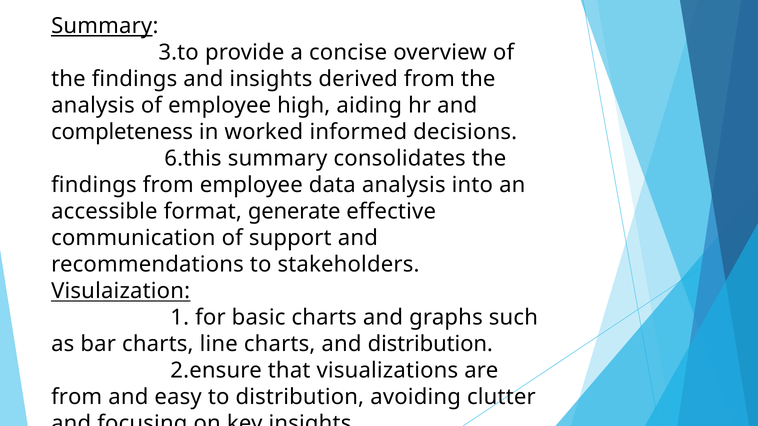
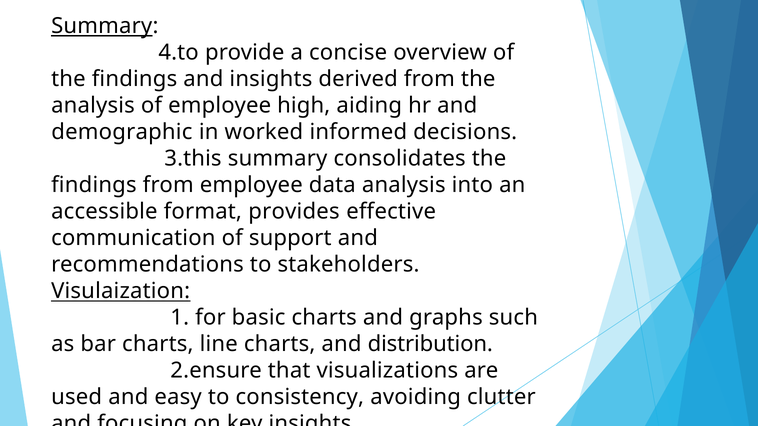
3.to: 3.to -> 4.to
completeness: completeness -> demographic
6.this: 6.this -> 3.this
generate: generate -> provides
from at (77, 397): from -> used
to distribution: distribution -> consistency
